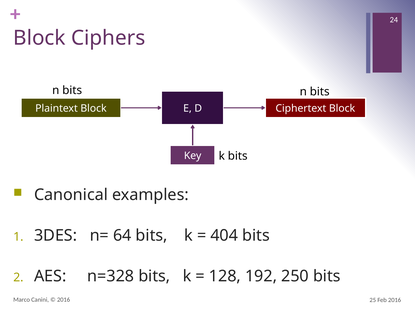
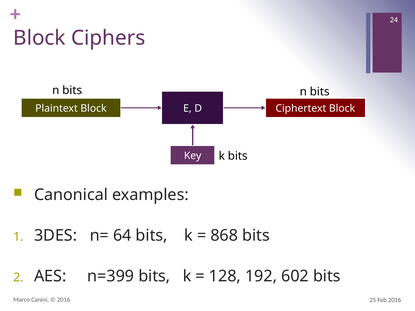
404: 404 -> 868
n=328: n=328 -> n=399
250: 250 -> 602
